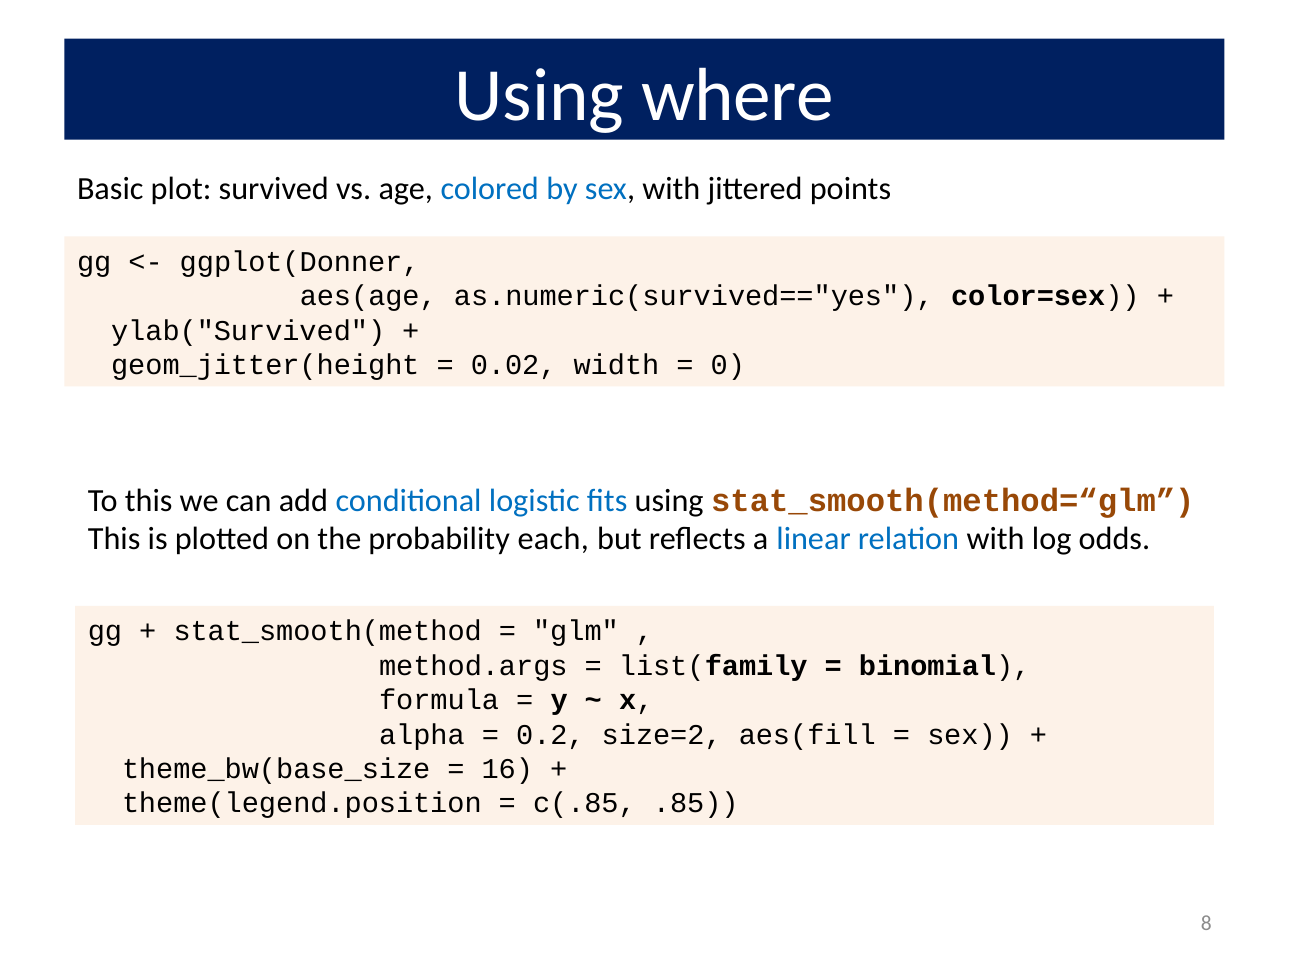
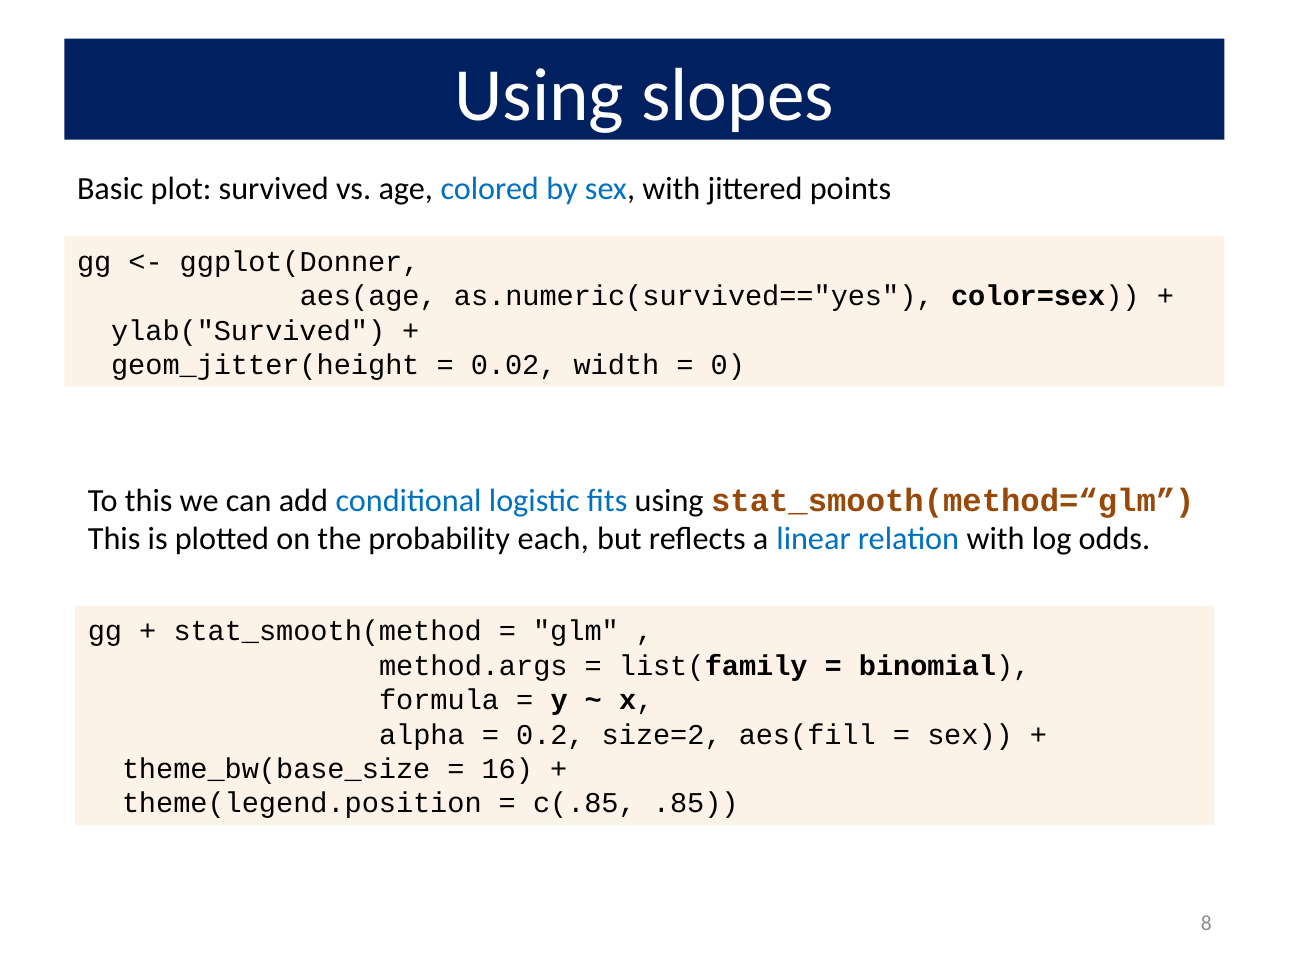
where: where -> slopes
